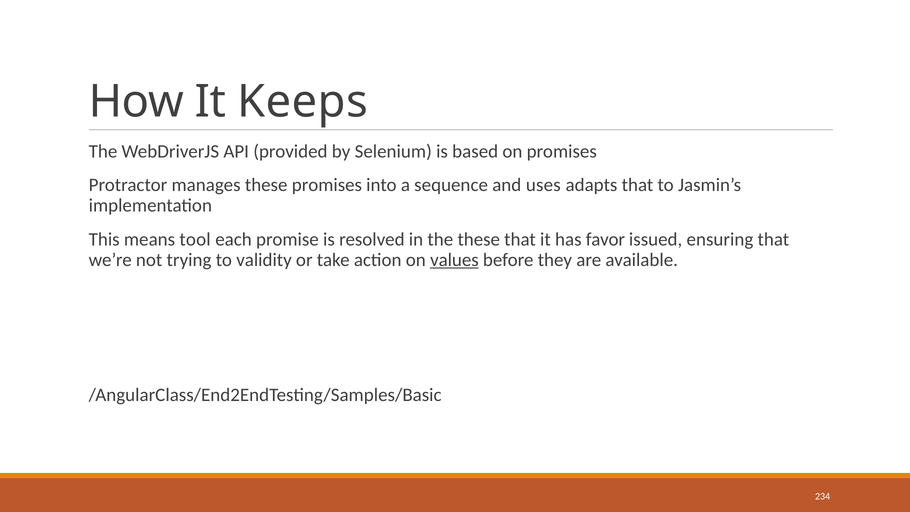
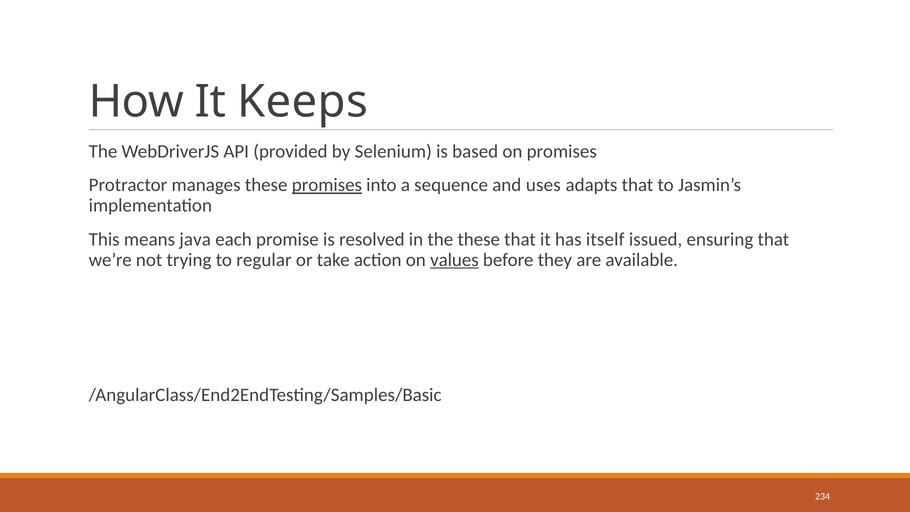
promises at (327, 185) underline: none -> present
tool: tool -> java
favor: favor -> itself
validity: validity -> regular
